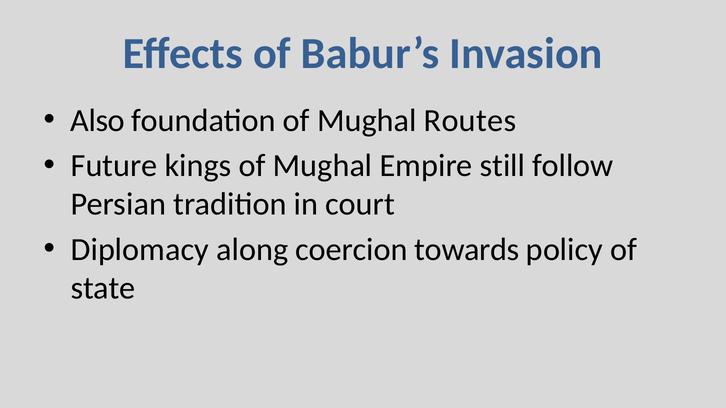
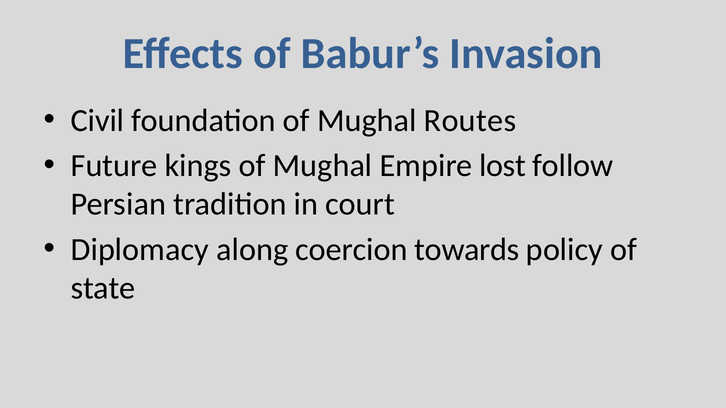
Also: Also -> Civil
still: still -> lost
